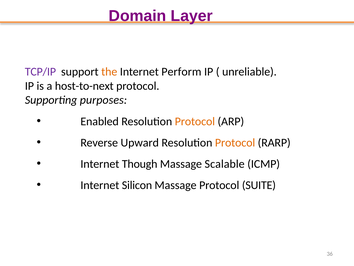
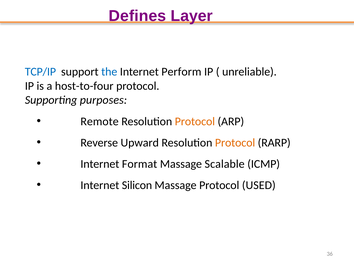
Domain: Domain -> Defines
TCP/IP colour: purple -> blue
the colour: orange -> blue
host-to-next: host-to-next -> host-to-four
Enabled: Enabled -> Remote
Though: Though -> Format
SUITE: SUITE -> USED
